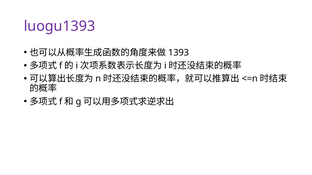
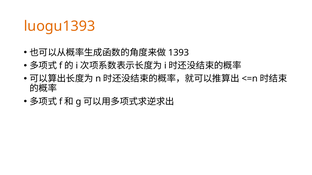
luogu1393 colour: purple -> orange
